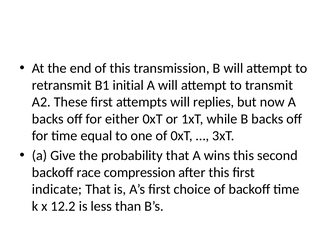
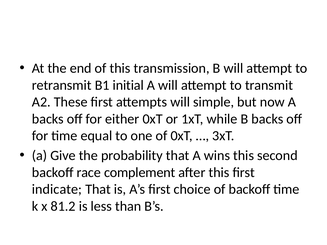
replies: replies -> simple
compression: compression -> complement
12.2: 12.2 -> 81.2
